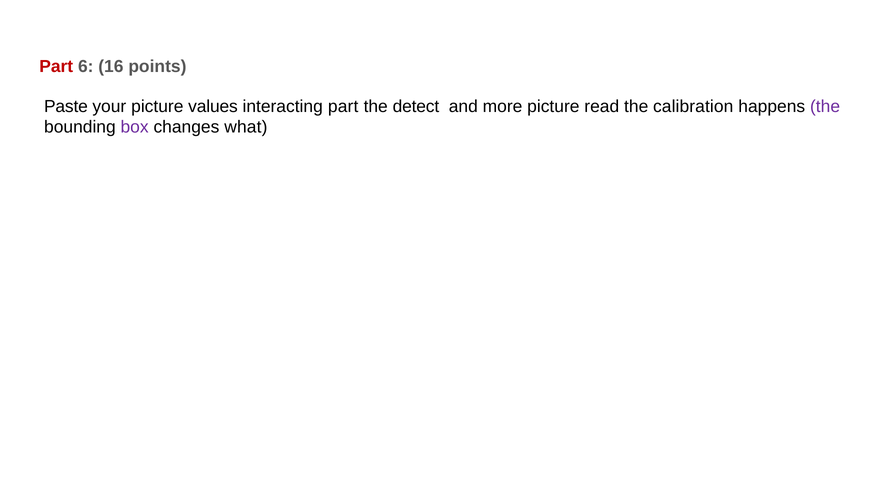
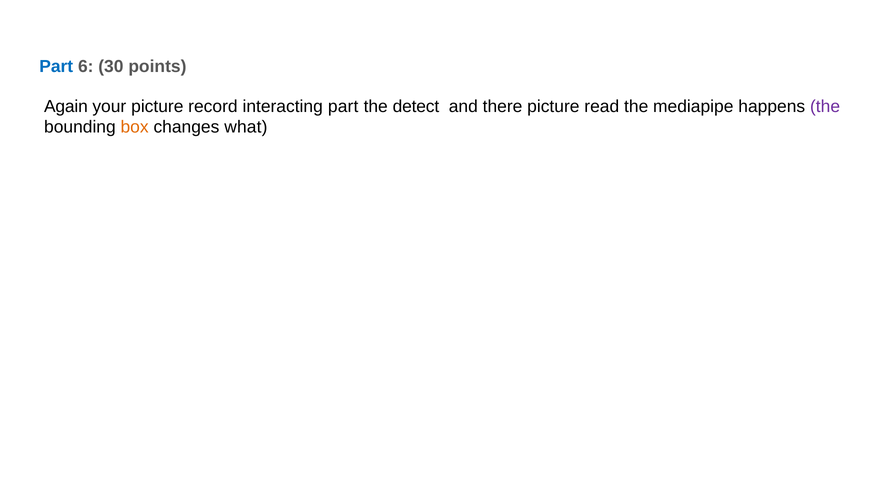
Part at (56, 67) colour: red -> blue
16: 16 -> 30
Paste: Paste -> Again
values: values -> record
more: more -> there
calibration: calibration -> mediapipe
box colour: purple -> orange
